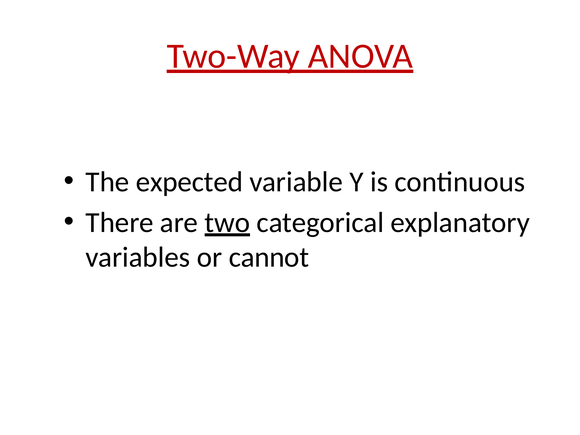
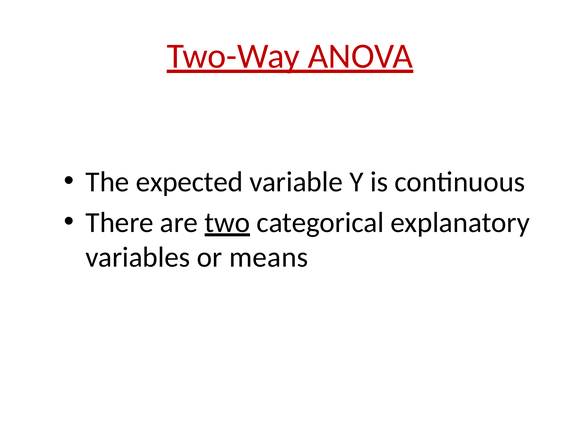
cannot: cannot -> means
